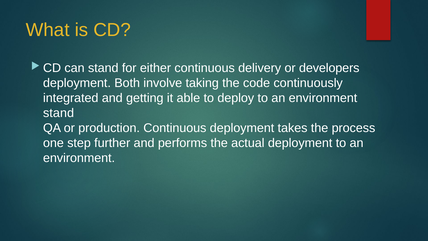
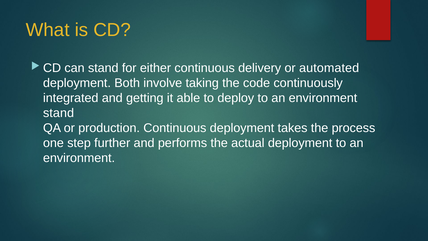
developers: developers -> automated
